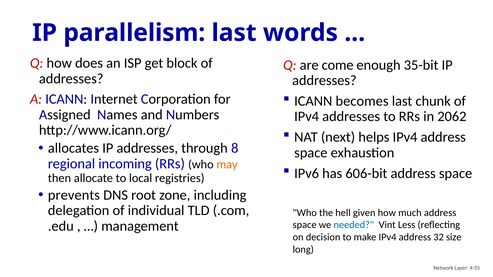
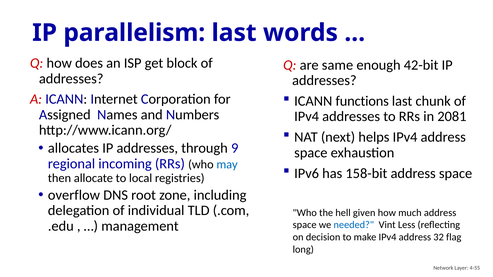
come: come -> same
35-bit: 35-bit -> 42-bit
becomes: becomes -> functions
2062: 2062 -> 2081
8: 8 -> 9
may colour: orange -> blue
606-bit: 606-bit -> 158-bit
prevents: prevents -> overflow
size: size -> flag
